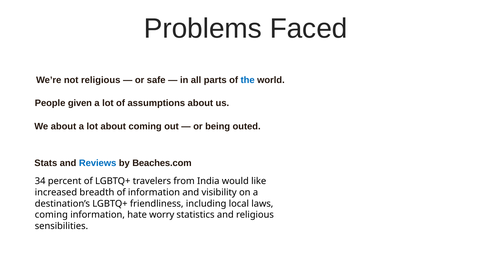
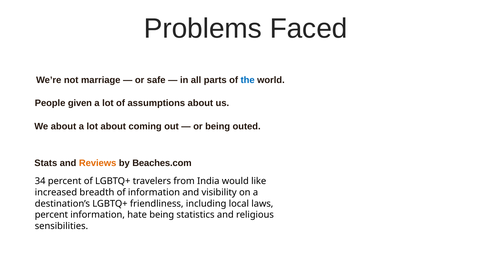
not religious: religious -> marriage
Reviews colour: blue -> orange
coming at (51, 215): coming -> percent
hate worry: worry -> being
